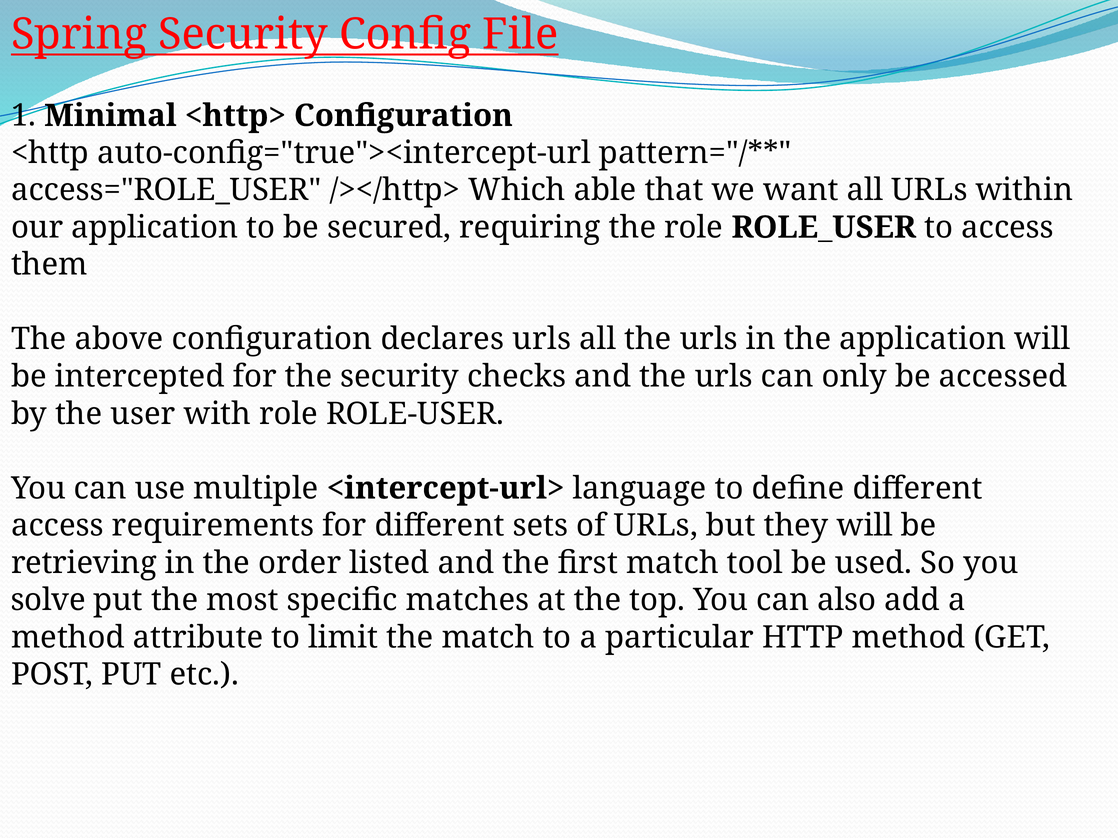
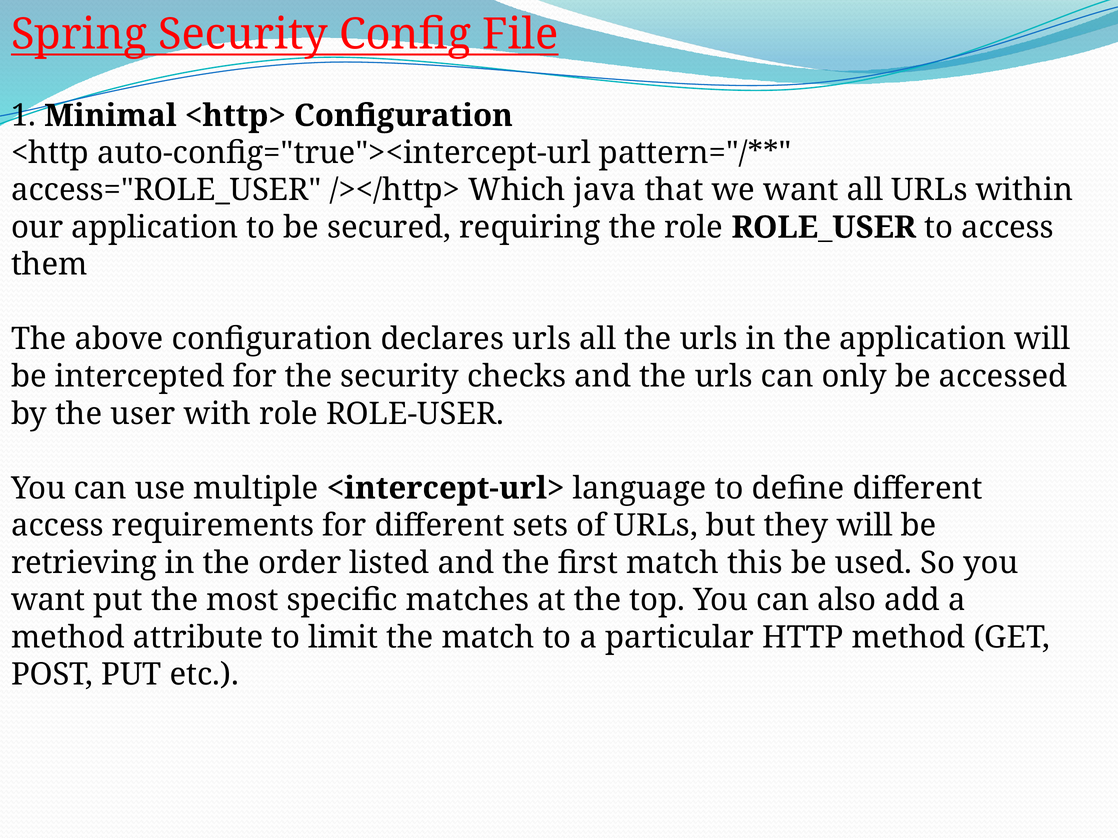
able: able -> java
tool: tool -> this
solve at (48, 600): solve -> want
